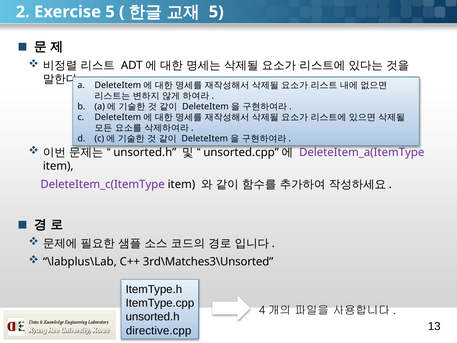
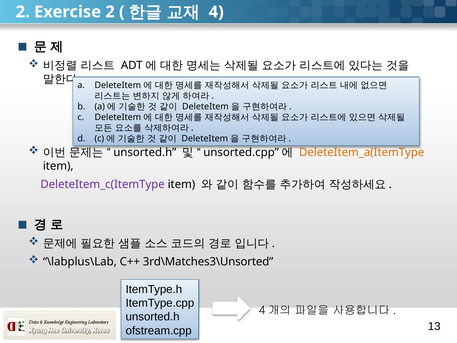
Exercise 5: 5 -> 2
5 at (216, 12): 5 -> 4
DeleteItem_a(ItemType colour: purple -> orange
directive.cpp: directive.cpp -> ofstream.cpp
